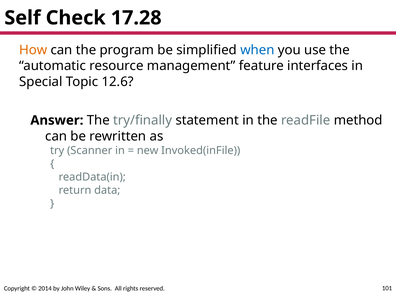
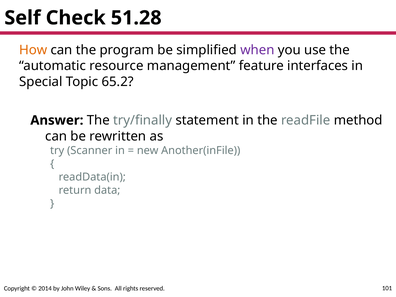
17.28: 17.28 -> 51.28
when colour: blue -> purple
12.6: 12.6 -> 65.2
Invoked(inFile: Invoked(inFile -> Another(inFile
